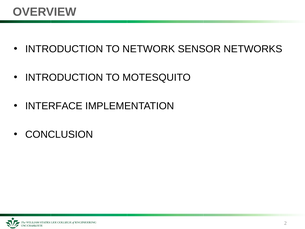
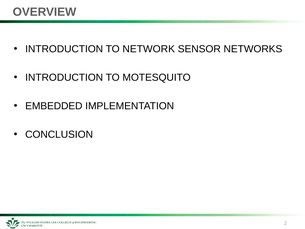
INTERFACE: INTERFACE -> EMBEDDED
